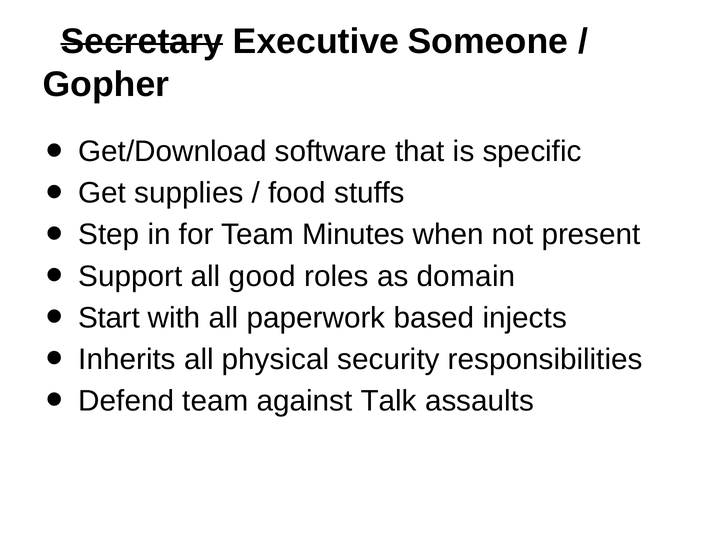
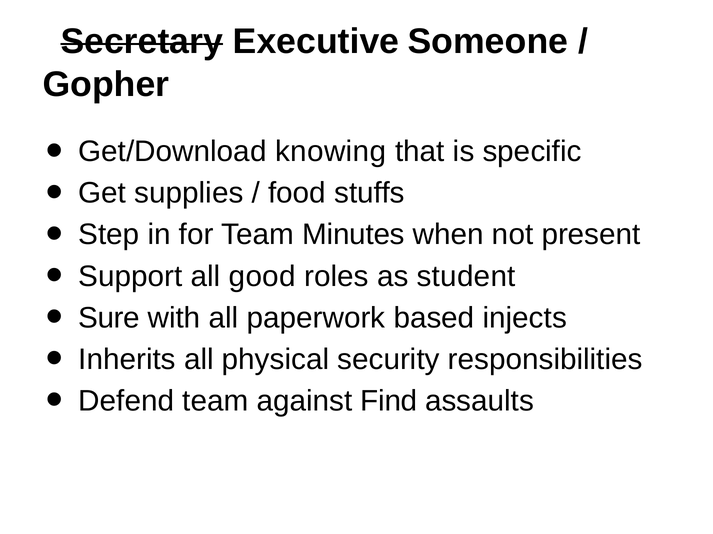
software: software -> knowing
domain: domain -> student
Start: Start -> Sure
Talk: Talk -> Find
